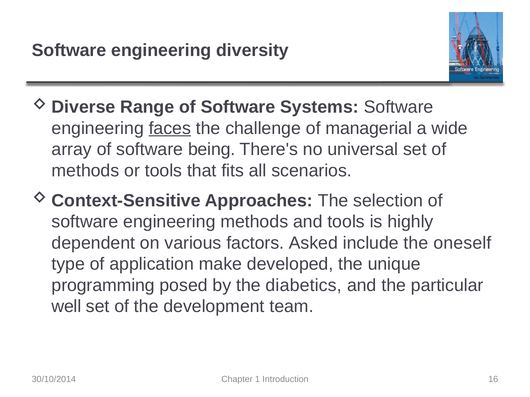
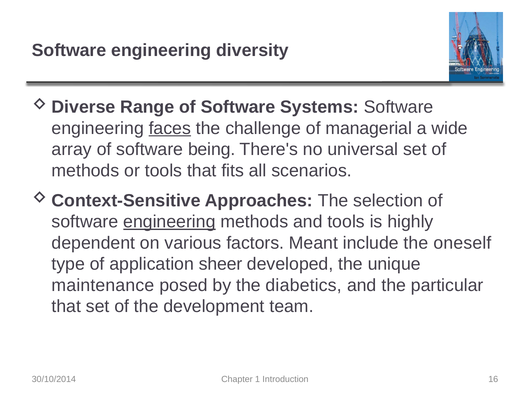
engineering at (169, 222) underline: none -> present
Asked: Asked -> Meant
make: make -> sheer
programming: programming -> maintenance
well at (66, 307): well -> that
